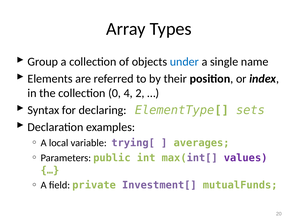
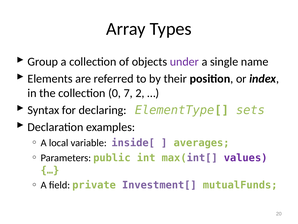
under colour: blue -> purple
4: 4 -> 7
trying[: trying[ -> inside[
